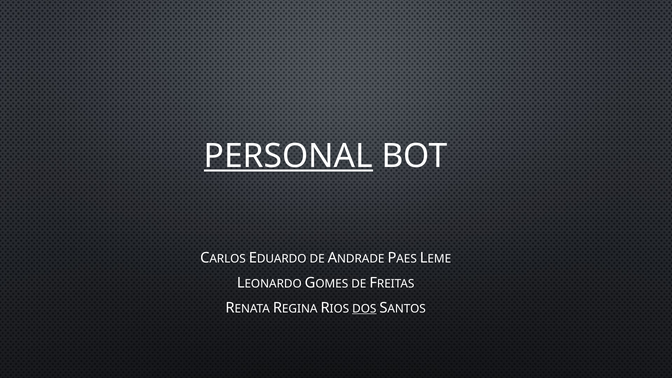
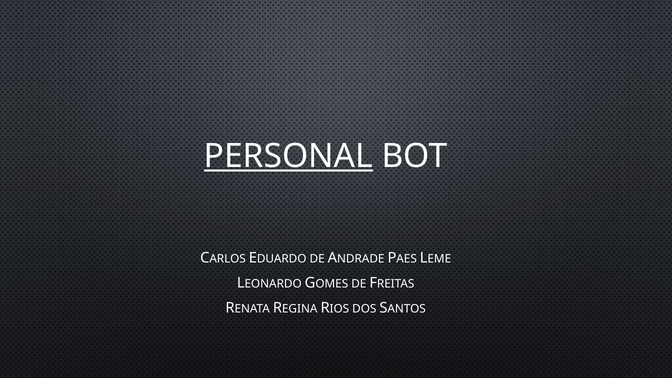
DOS underline: present -> none
